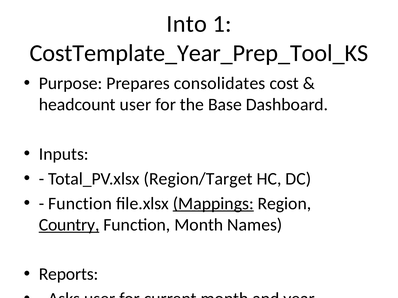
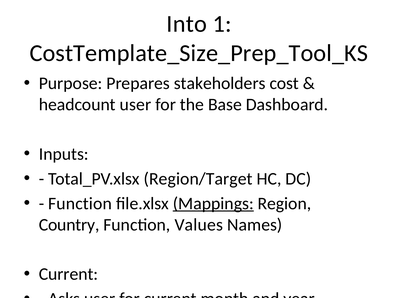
CostTemplate_Year_Prep_Tool_KS: CostTemplate_Year_Prep_Tool_KS -> CostTemplate_Size_Prep_Tool_KS
Prepares consolidates: consolidates -> stakeholders
Country underline: present -> none
Function Month: Month -> Values
Reports at (68, 275): Reports -> Current
